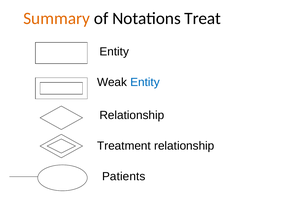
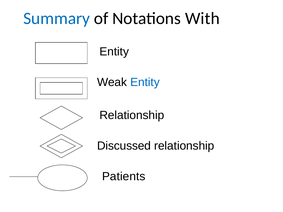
Summary colour: orange -> blue
Treat: Treat -> With
Treatment: Treatment -> Discussed
